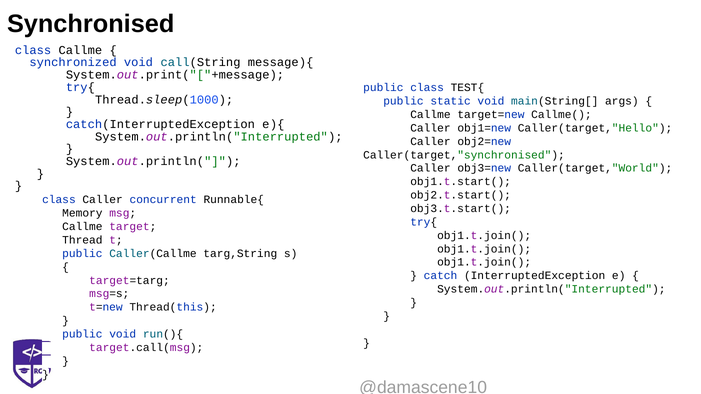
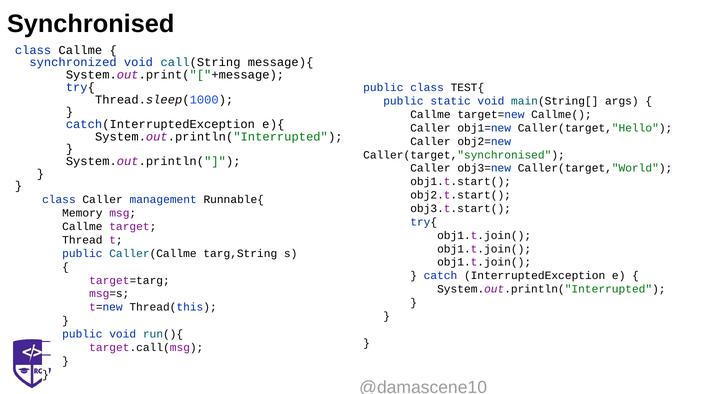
concurrent: concurrent -> management
